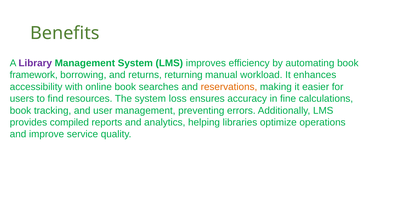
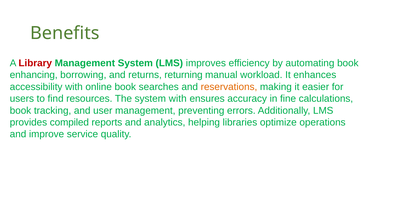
Library colour: purple -> red
framework: framework -> enhancing
system loss: loss -> with
